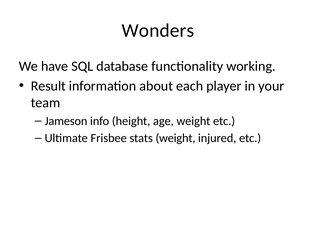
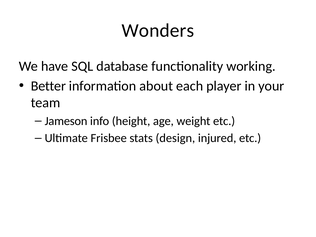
Result: Result -> Better
stats weight: weight -> design
